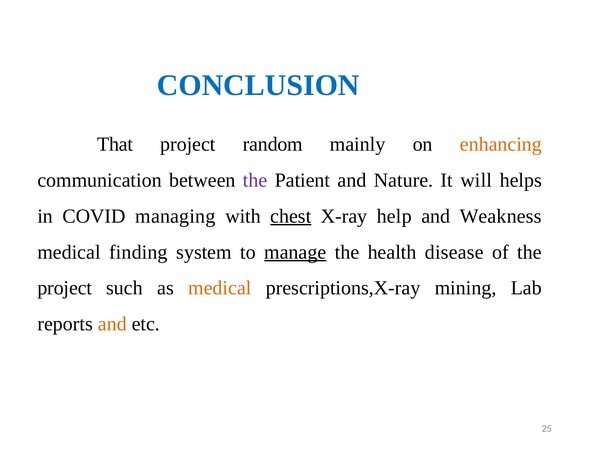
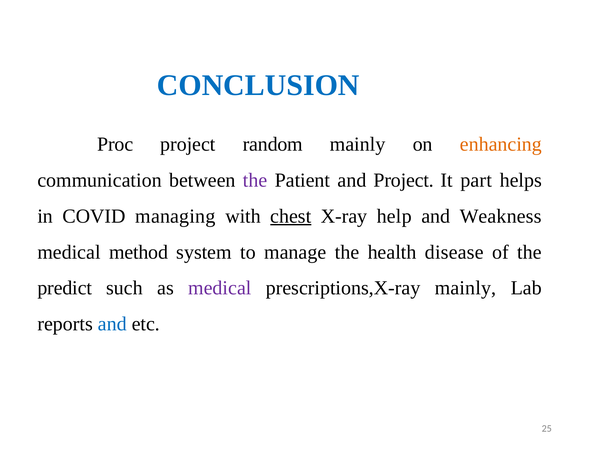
That: That -> Proc
and Nature: Nature -> Project
will: will -> part
finding: finding -> method
manage underline: present -> none
project at (65, 288): project -> predict
medical at (220, 288) colour: orange -> purple
prescriptions,X-ray mining: mining -> mainly
and at (112, 324) colour: orange -> blue
